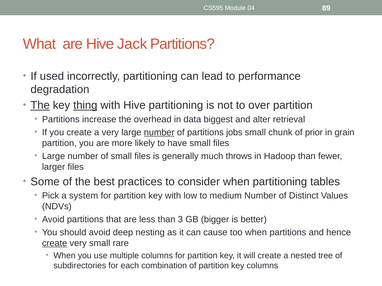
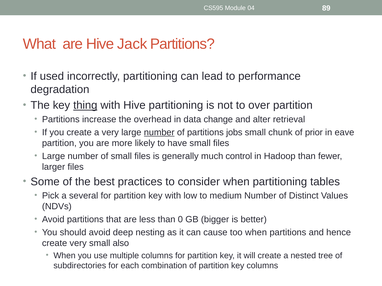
The at (40, 106) underline: present -> none
biggest: biggest -> change
grain: grain -> eave
throws: throws -> control
system: system -> several
3: 3 -> 0
create at (55, 244) underline: present -> none
rare: rare -> also
